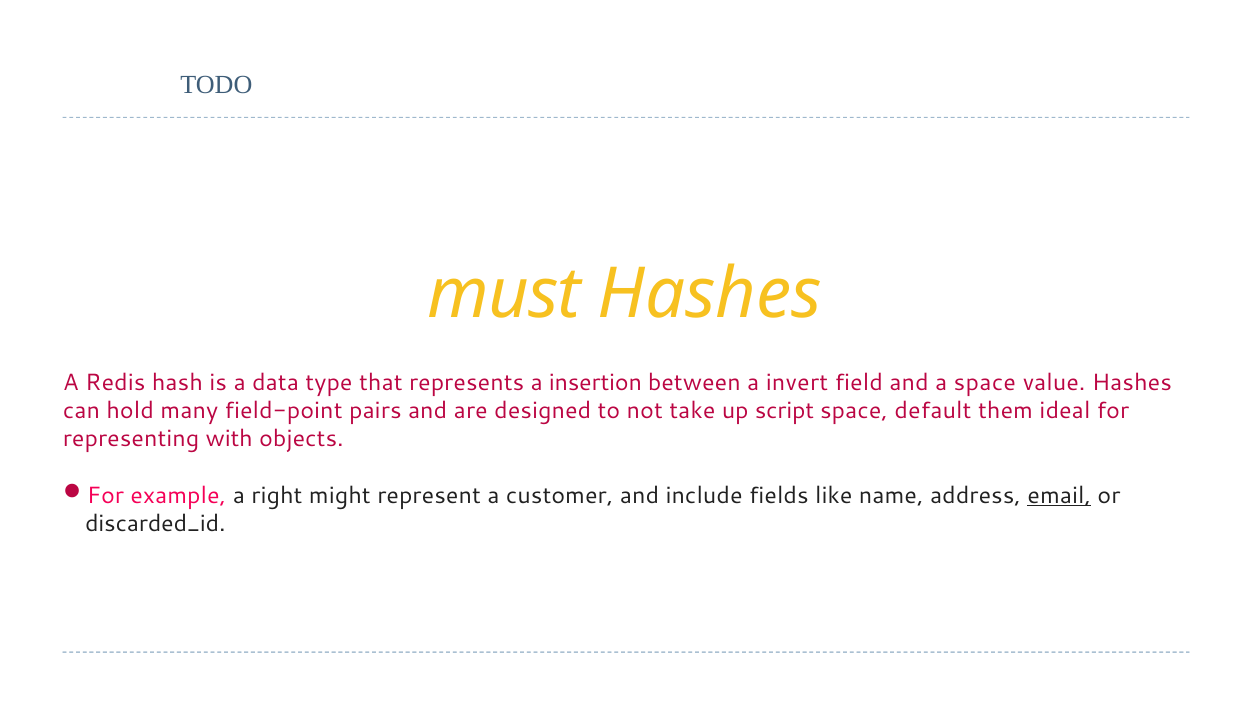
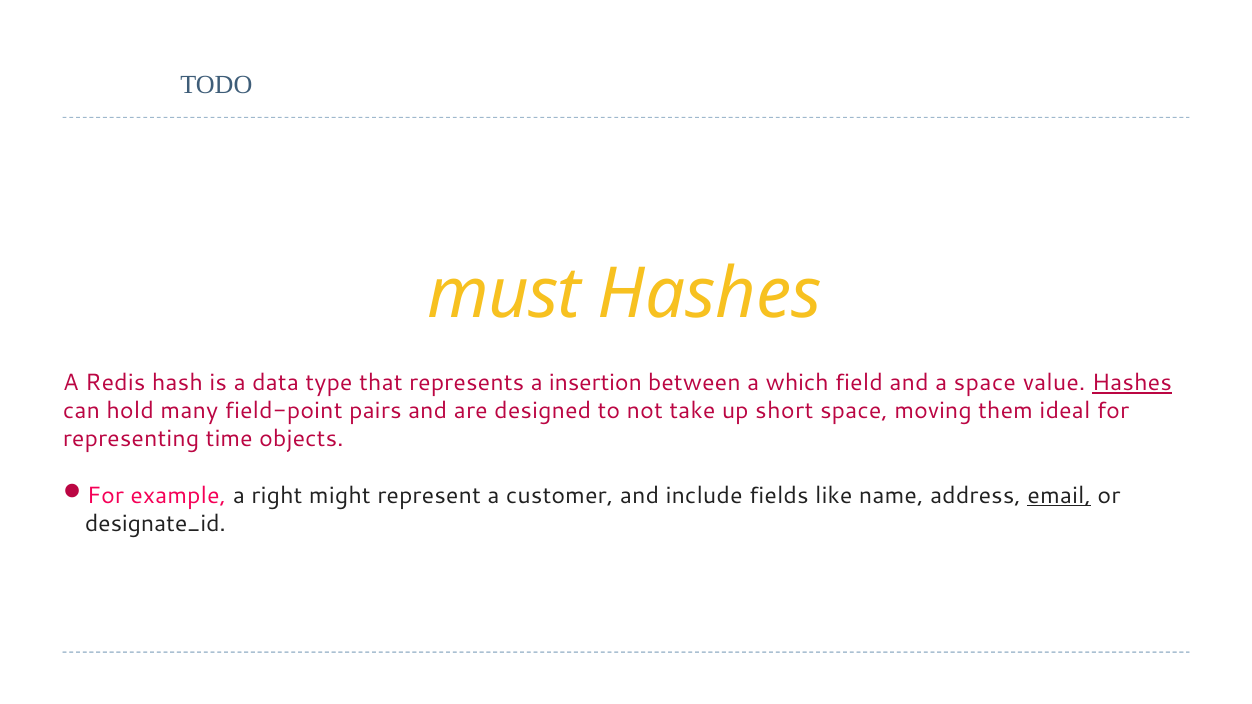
invert: invert -> which
Hashes at (1132, 383) underline: none -> present
script: script -> short
default: default -> moving
with: with -> time
discarded_id: discarded_id -> designate_id
